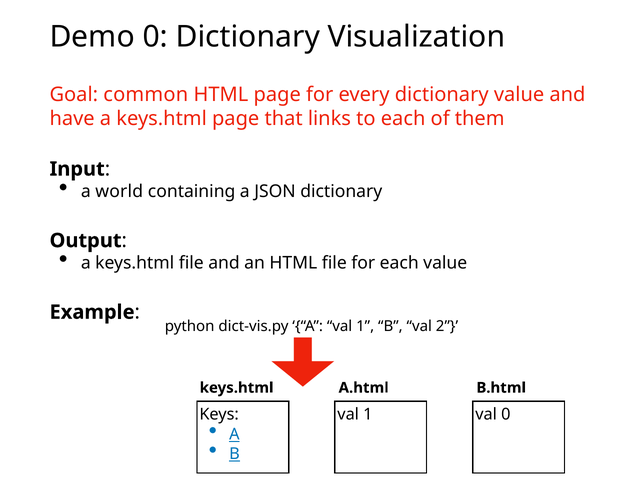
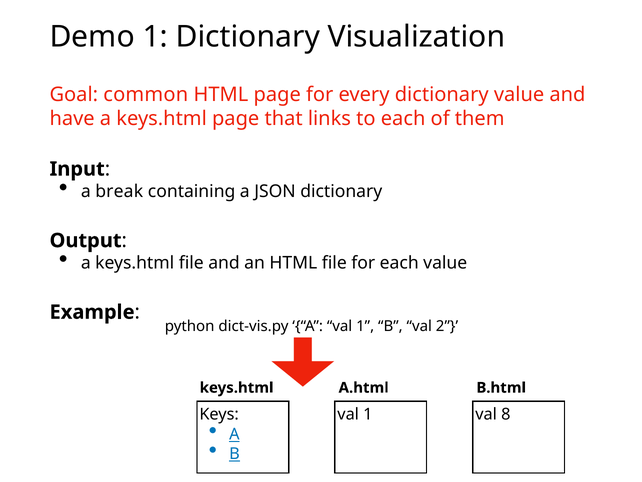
Demo 0: 0 -> 1
world: world -> break
val 0: 0 -> 8
